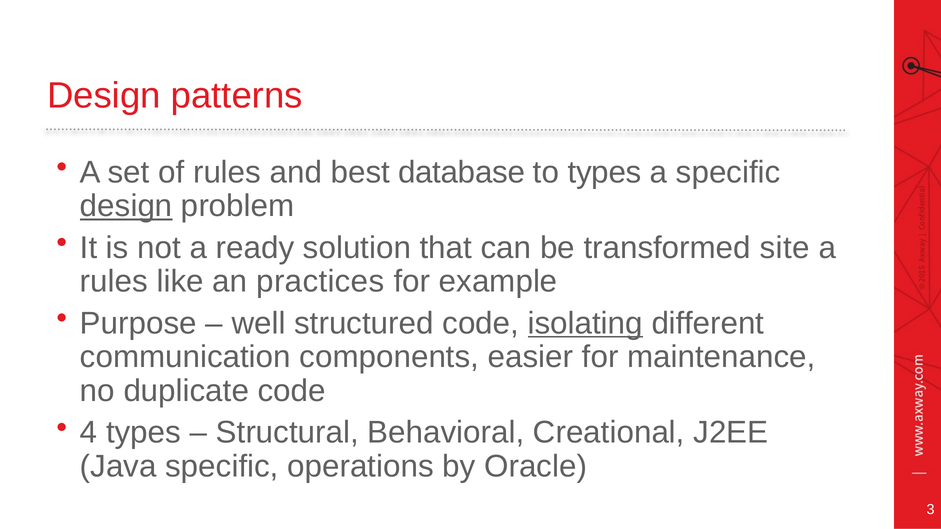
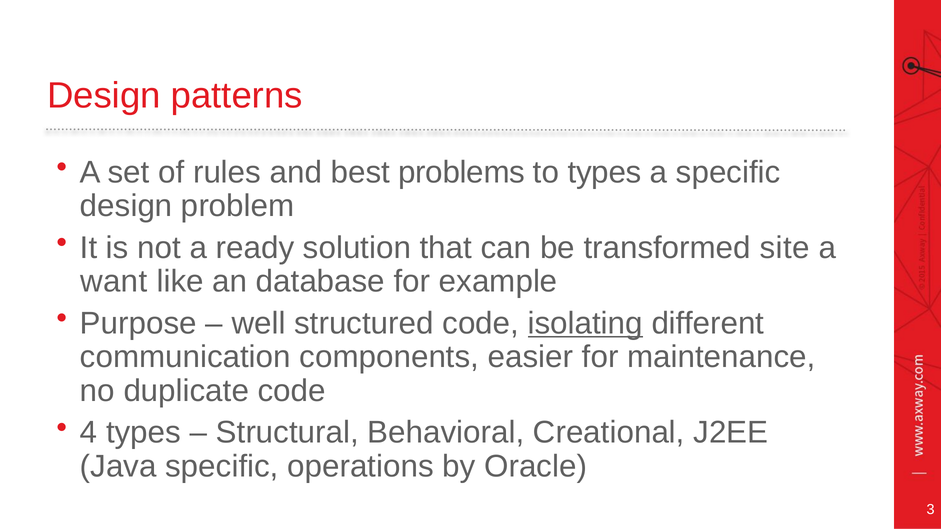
database: database -> problems
design at (126, 206) underline: present -> none
rules at (114, 282): rules -> want
practices: practices -> database
